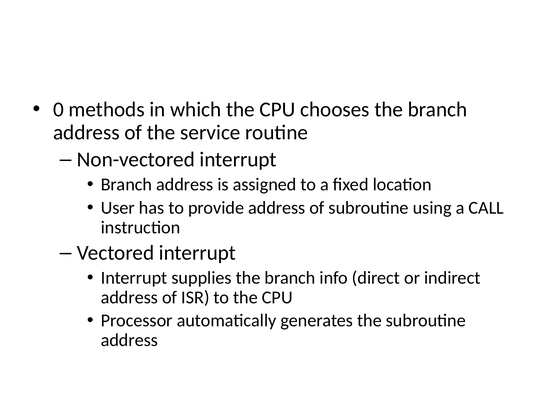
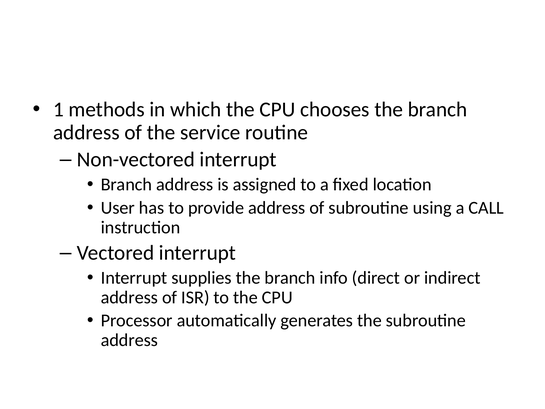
0: 0 -> 1
